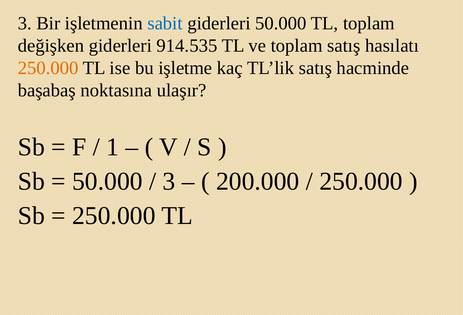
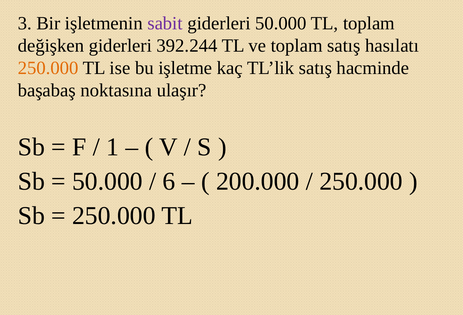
sabit colour: blue -> purple
914.535: 914.535 -> 392.244
3 at (169, 181): 3 -> 6
